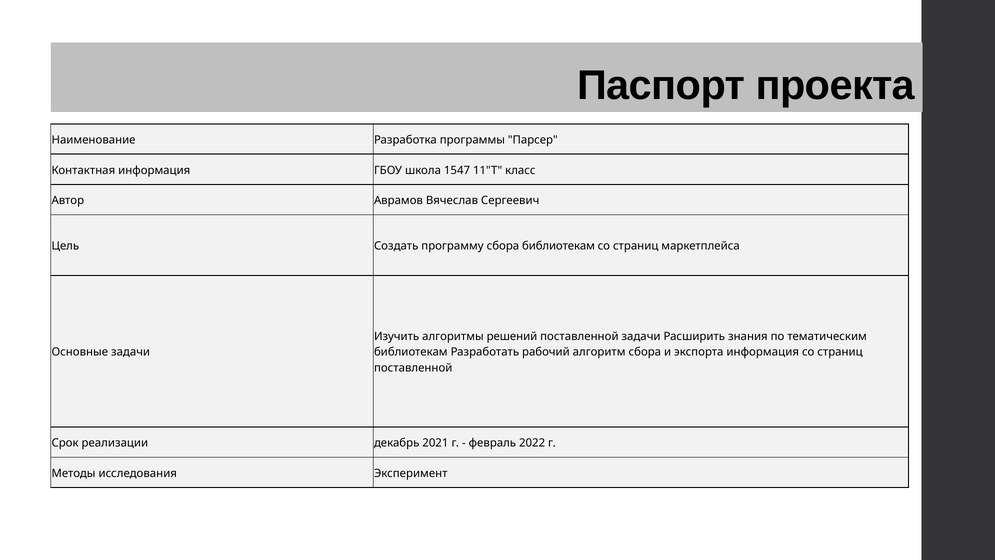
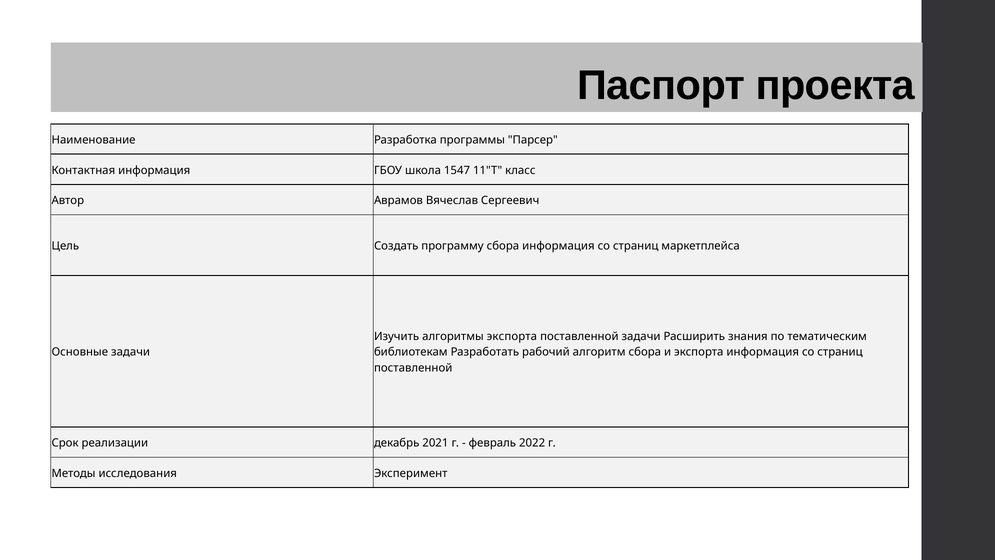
сбора библиотекам: библиотекам -> информация
алгоритмы решений: решений -> экспорта
